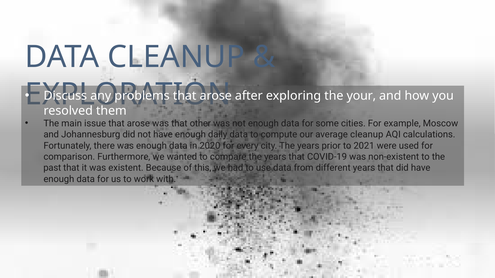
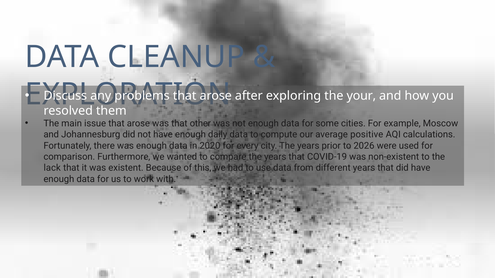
average cleanup: cleanup -> positive
2021: 2021 -> 2026
past: past -> lack
